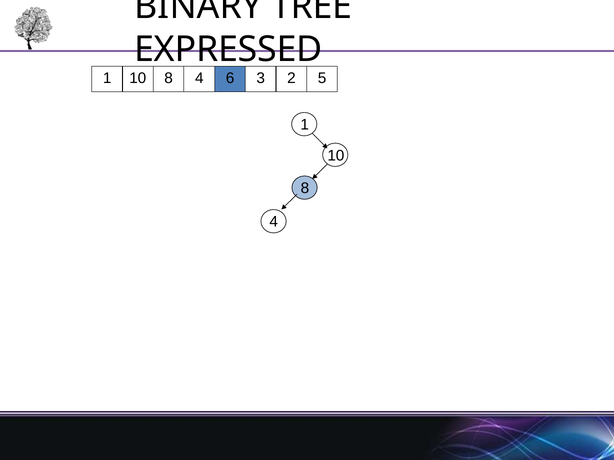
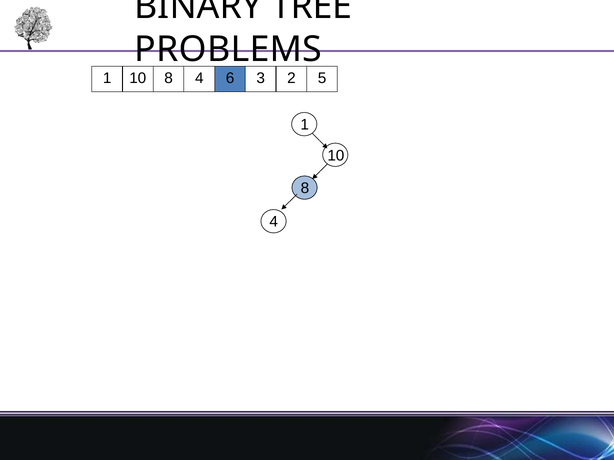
EXPRESSED: EXPRESSED -> PROBLEMS
